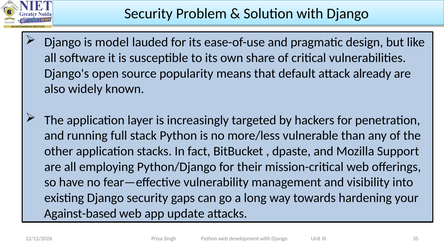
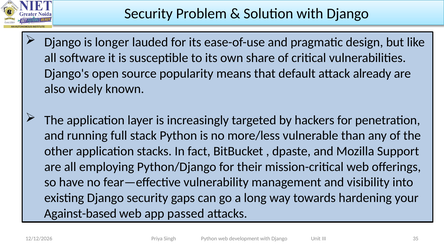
model: model -> longer
update: update -> passed
